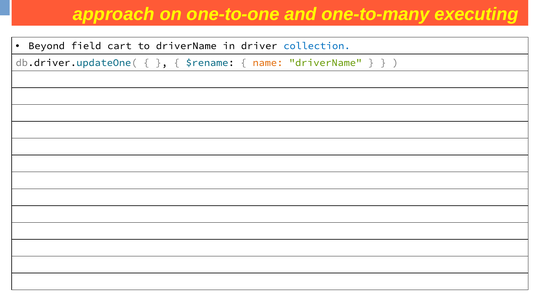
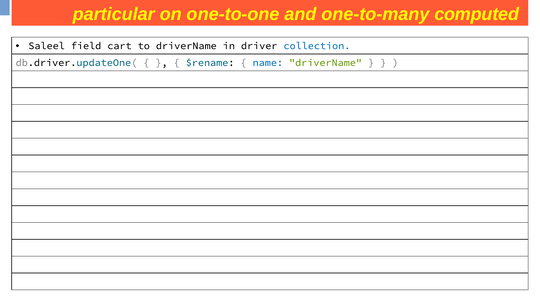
approach: approach -> particular
executing: executing -> computed
Beyond: Beyond -> Saleel
name colour: orange -> blue
